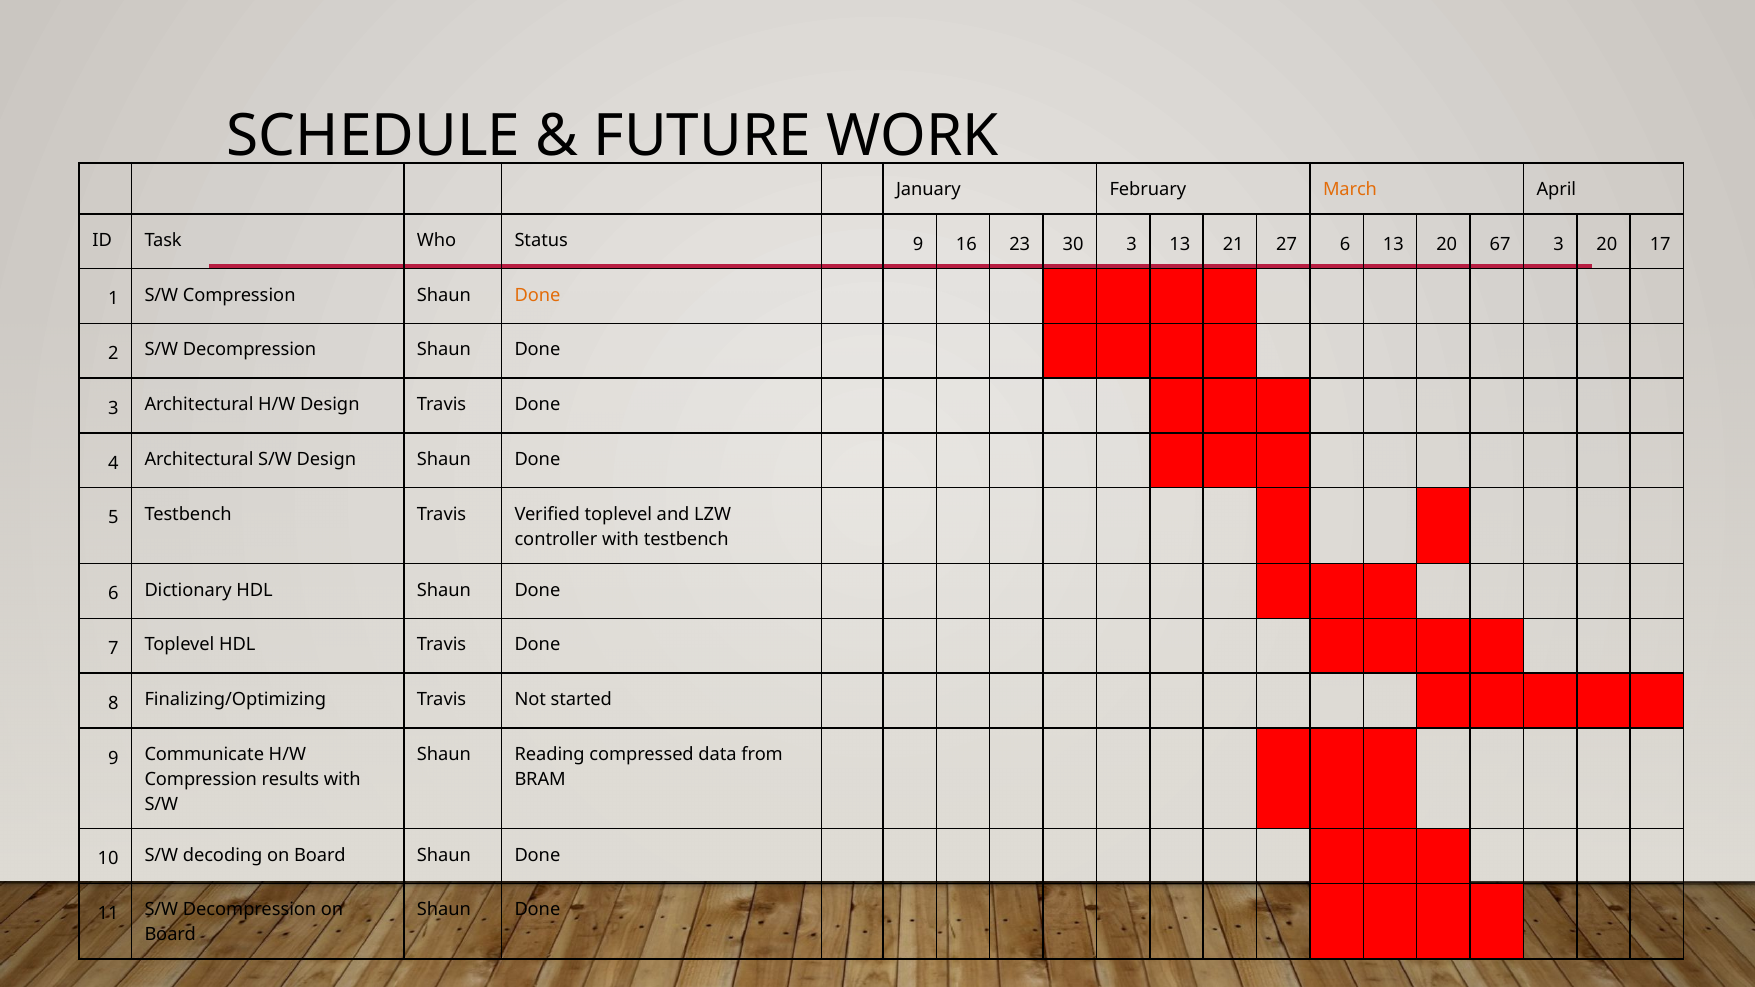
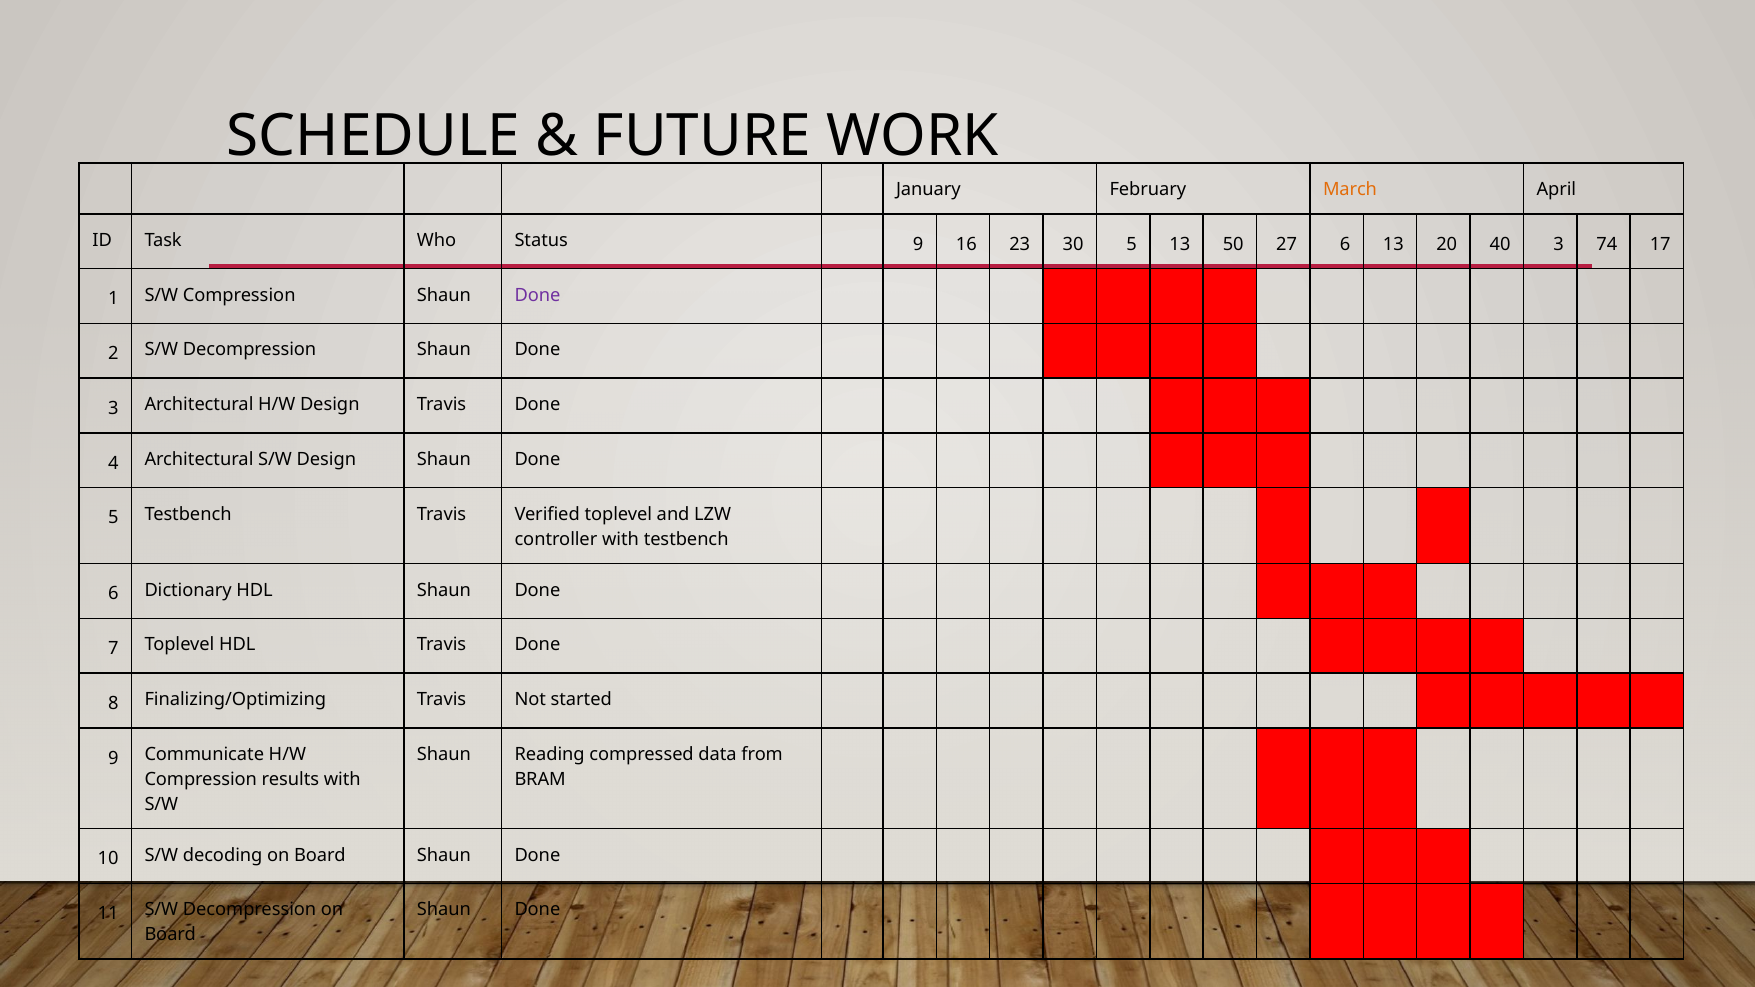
30 3: 3 -> 5
21: 21 -> 50
67: 67 -> 40
3 20: 20 -> 74
Done at (538, 295) colour: orange -> purple
